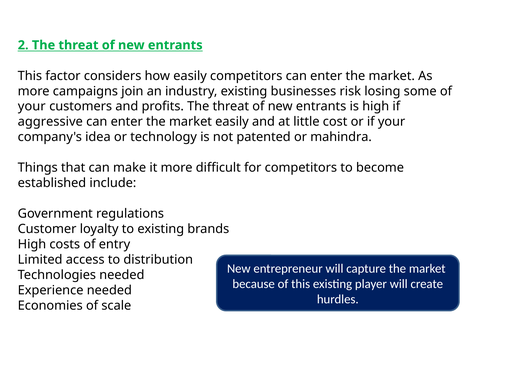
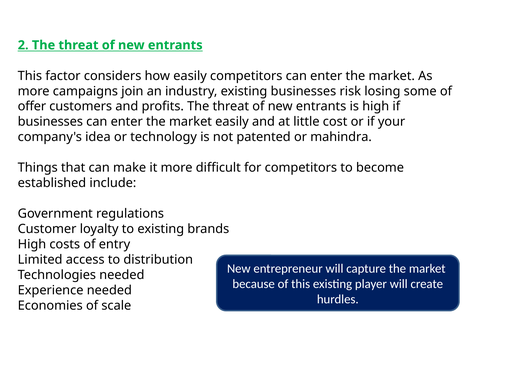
your at (32, 106): your -> offer
aggressive at (50, 122): aggressive -> businesses
